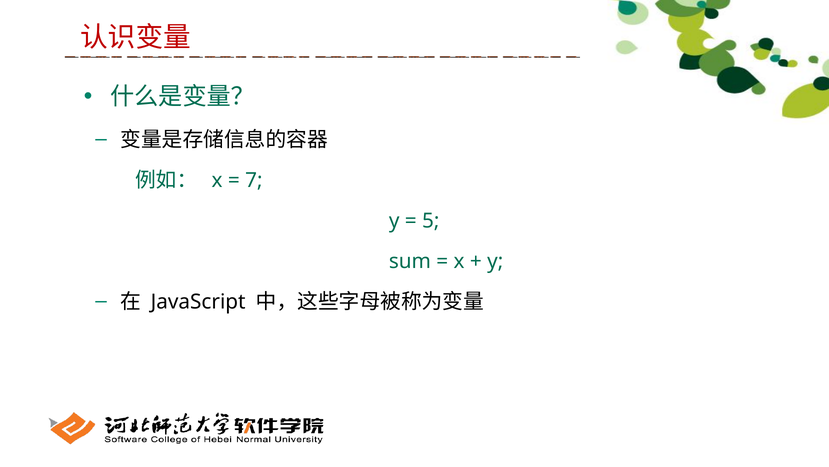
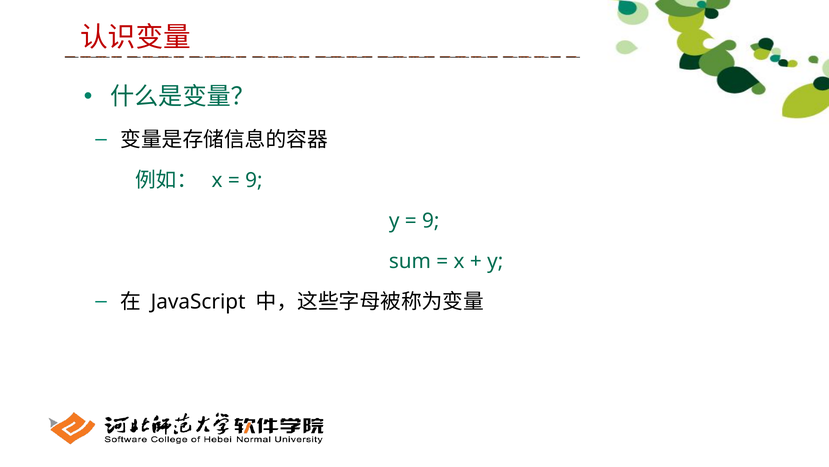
7 at (254, 180): 7 -> 9
5 at (431, 220): 5 -> 9
